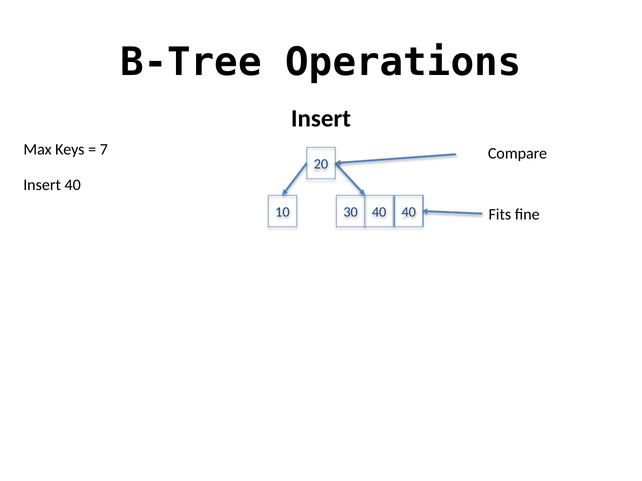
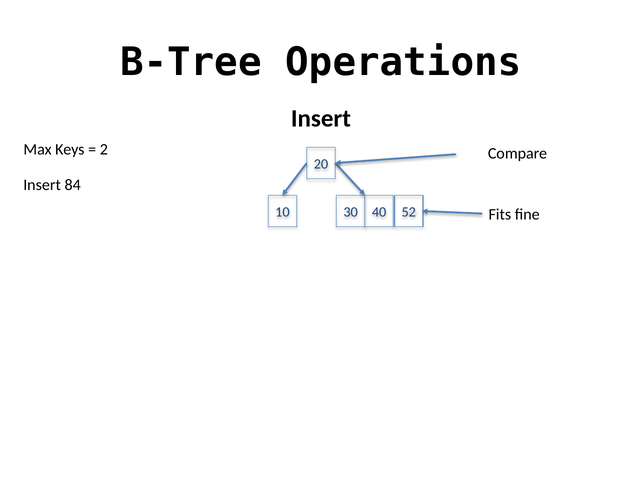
7: 7 -> 2
Insert 40: 40 -> 84
40 40: 40 -> 52
